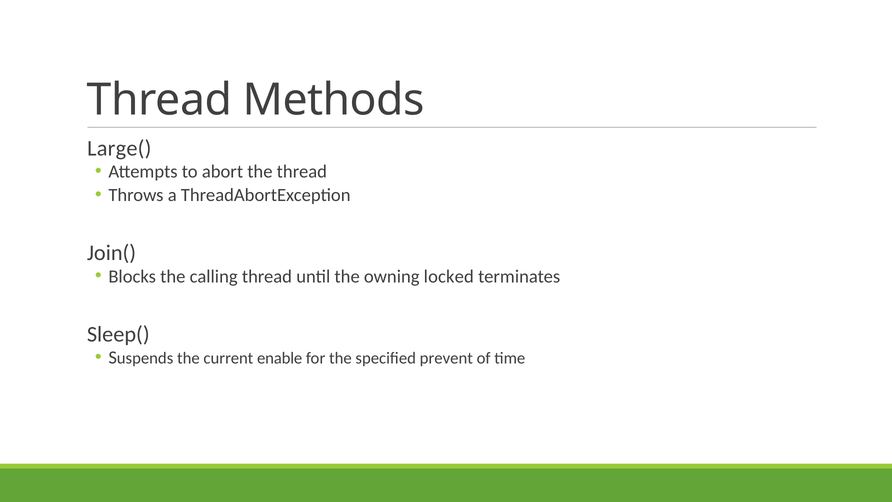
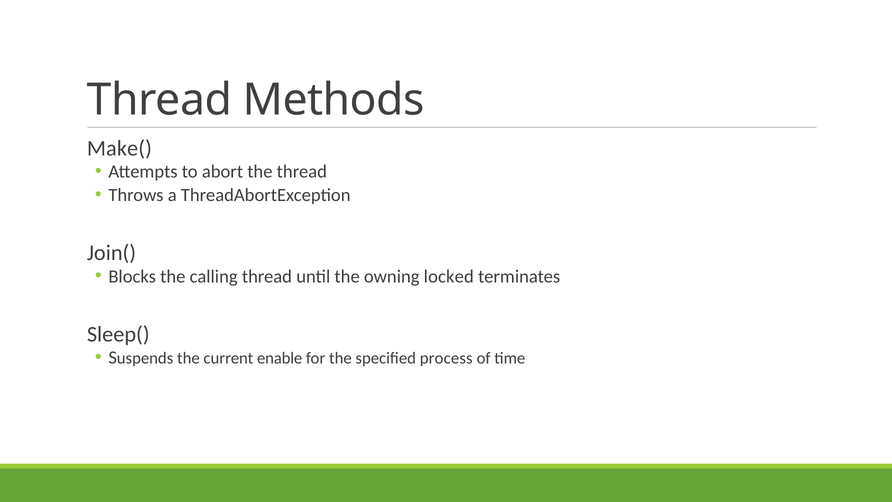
Large(: Large( -> Make(
prevent: prevent -> process
